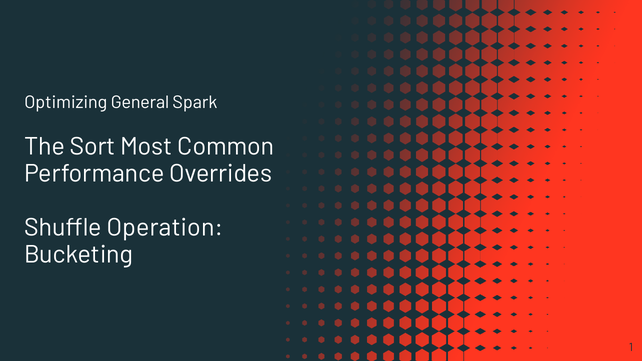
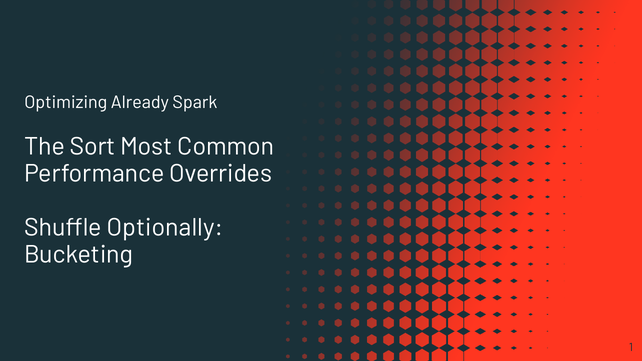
General: General -> Already
Operation: Operation -> Optionally
